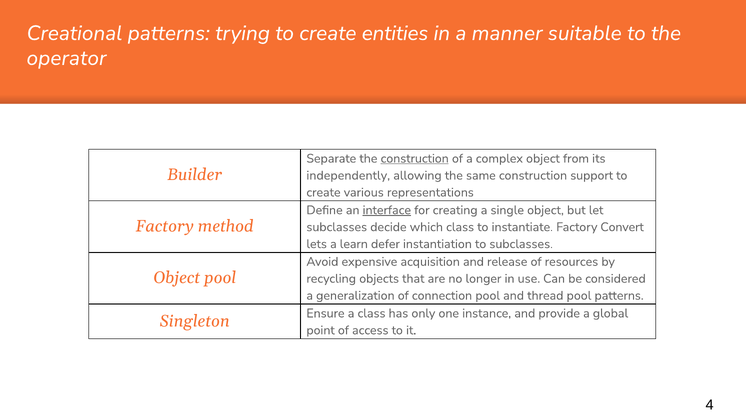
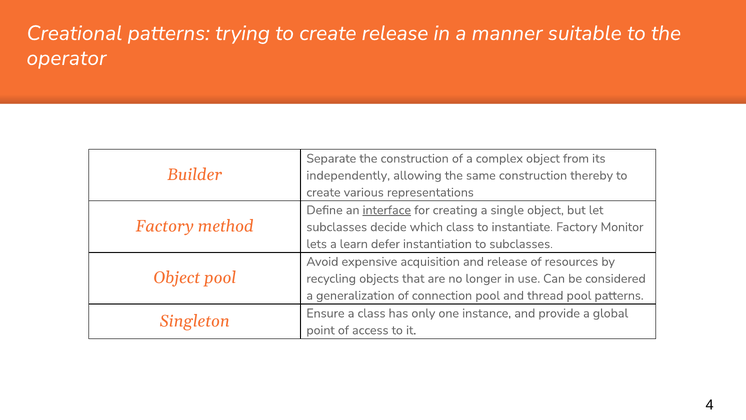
create entities: entities -> release
construction at (415, 158) underline: present -> none
support: support -> thereby
Convert: Convert -> Monitor
